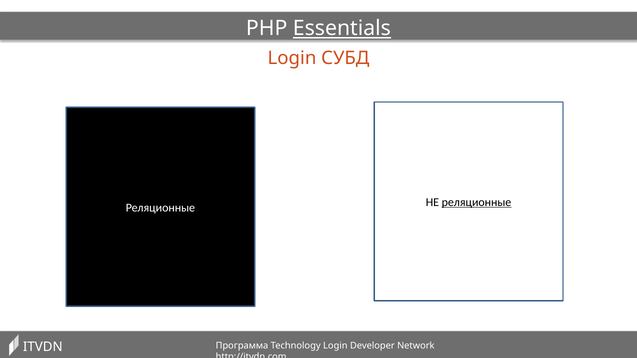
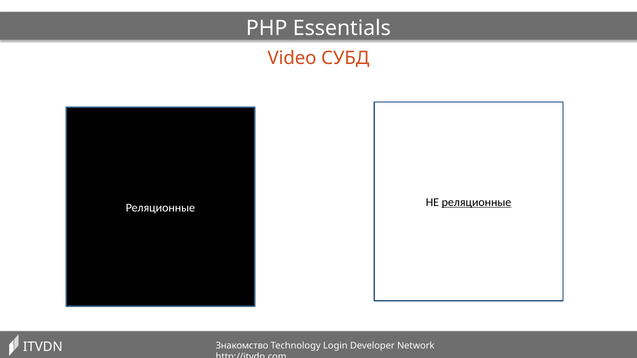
Essentials underline: present -> none
Login at (292, 58): Login -> Video
Программа: Программа -> Знакомство
